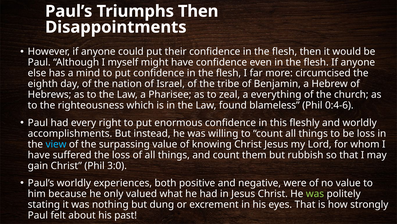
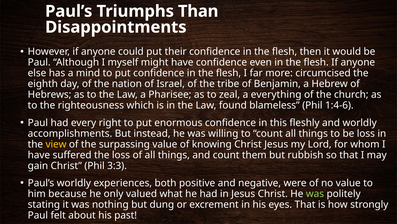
Triumphs Then: Then -> Than
0:4-6: 0:4-6 -> 1:4-6
view colour: light blue -> yellow
3:0: 3:0 -> 3:3
